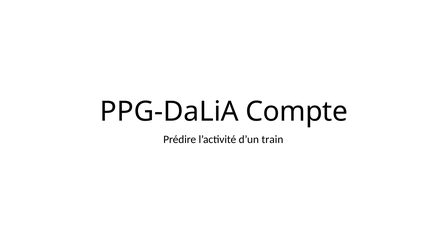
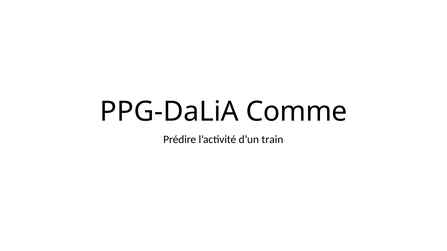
Compte: Compte -> Comme
